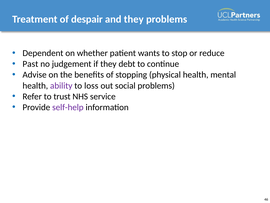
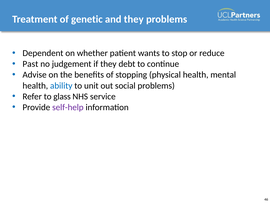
despair: despair -> genetic
ability colour: purple -> blue
loss: loss -> unit
trust: trust -> glass
